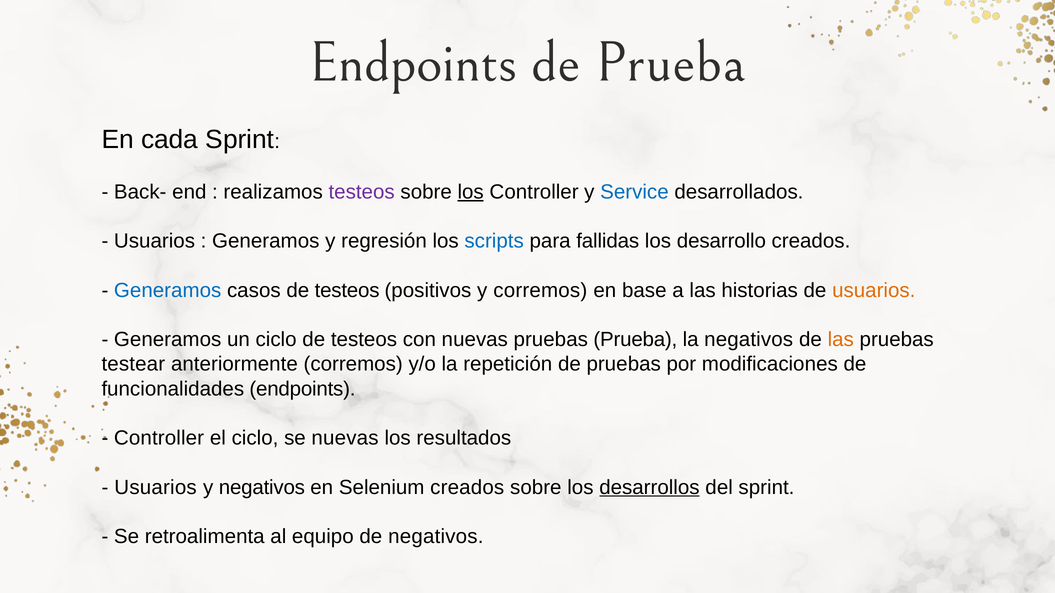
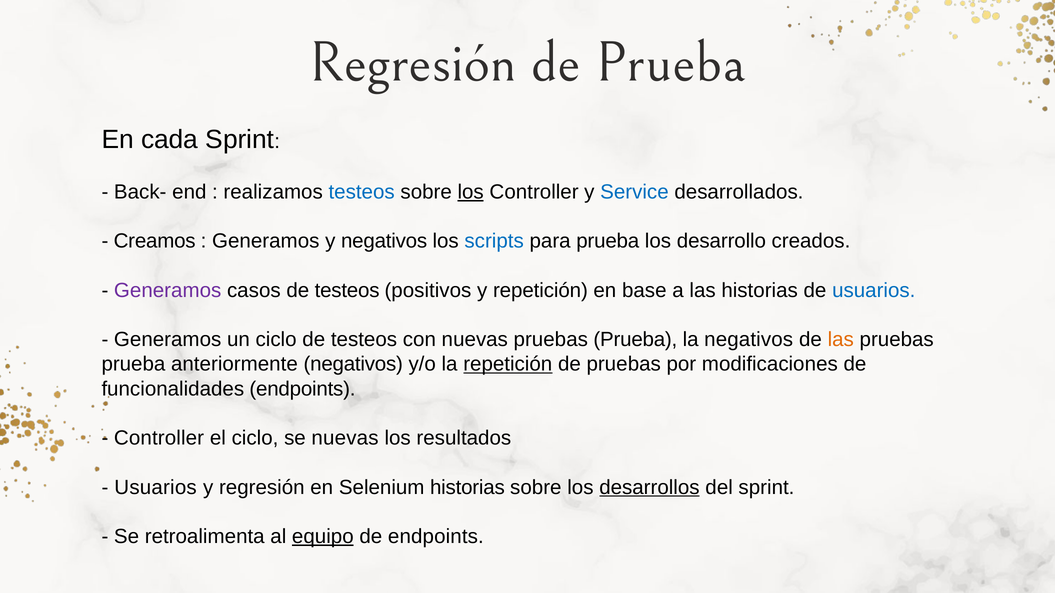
Endpoints at (413, 62): Endpoints -> Regresión
testeos at (362, 192) colour: purple -> blue
Usuarios at (155, 241): Usuarios -> Creamos
y regresión: regresión -> negativos
para fallidas: fallidas -> prueba
Generamos at (168, 291) colour: blue -> purple
y corremos: corremos -> repetición
usuarios at (874, 291) colour: orange -> blue
testear at (133, 364): testear -> prueba
anteriormente corremos: corremos -> negativos
repetición at (508, 364) underline: none -> present
y negativos: negativos -> regresión
Selenium creados: creados -> historias
equipo underline: none -> present
de negativos: negativos -> endpoints
